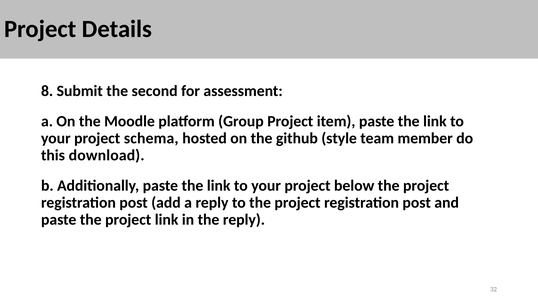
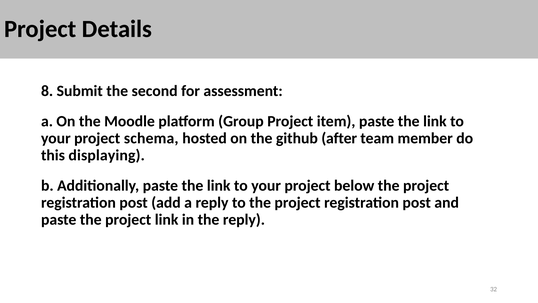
style: style -> after
download: download -> displaying
